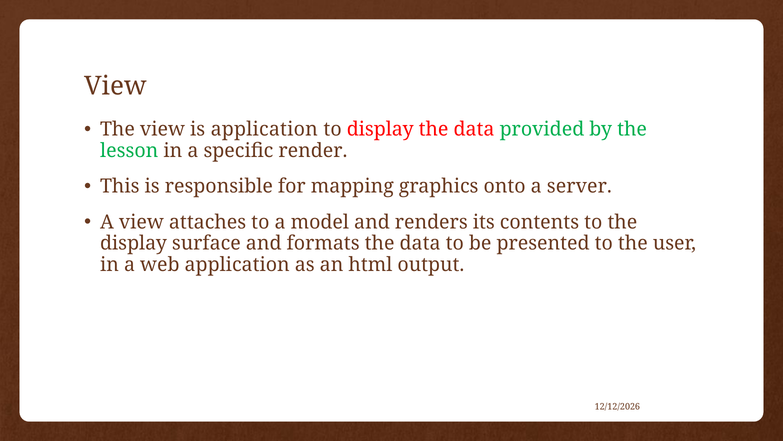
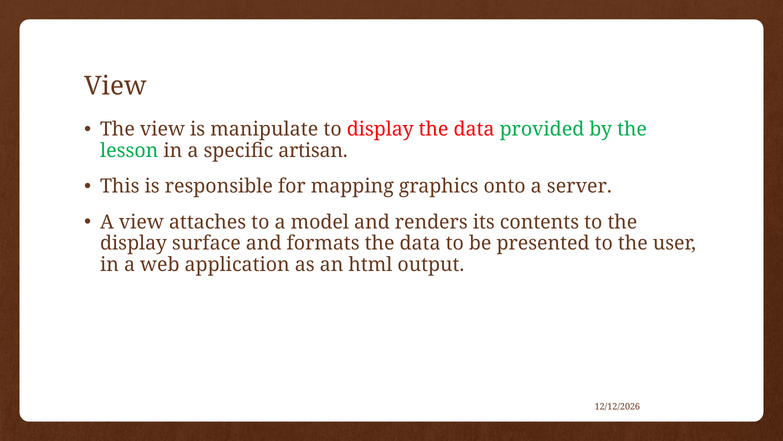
is application: application -> manipulate
render: render -> artisan
